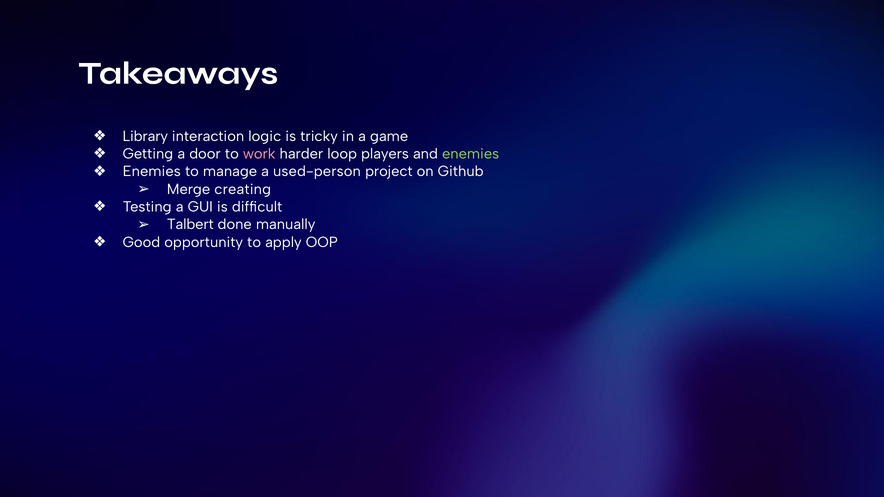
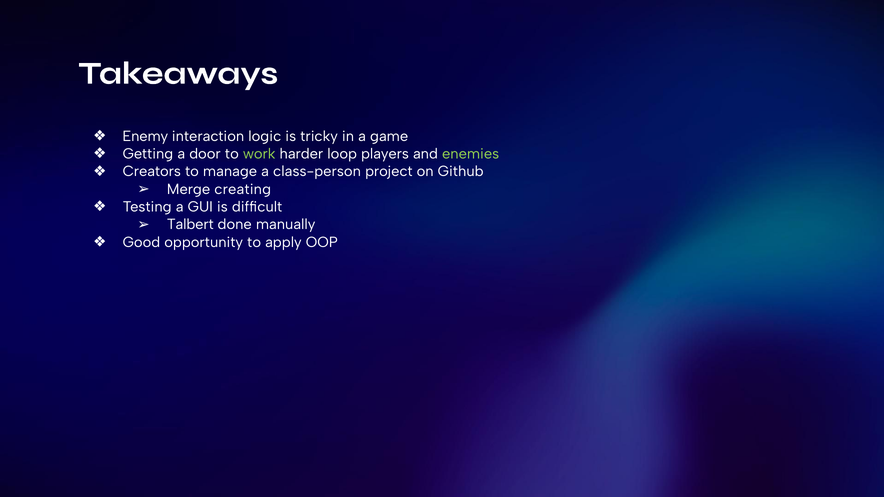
Library: Library -> Enemy
work colour: pink -> light green
Enemies at (152, 172): Enemies -> Creators
used-person: used-person -> class-person
